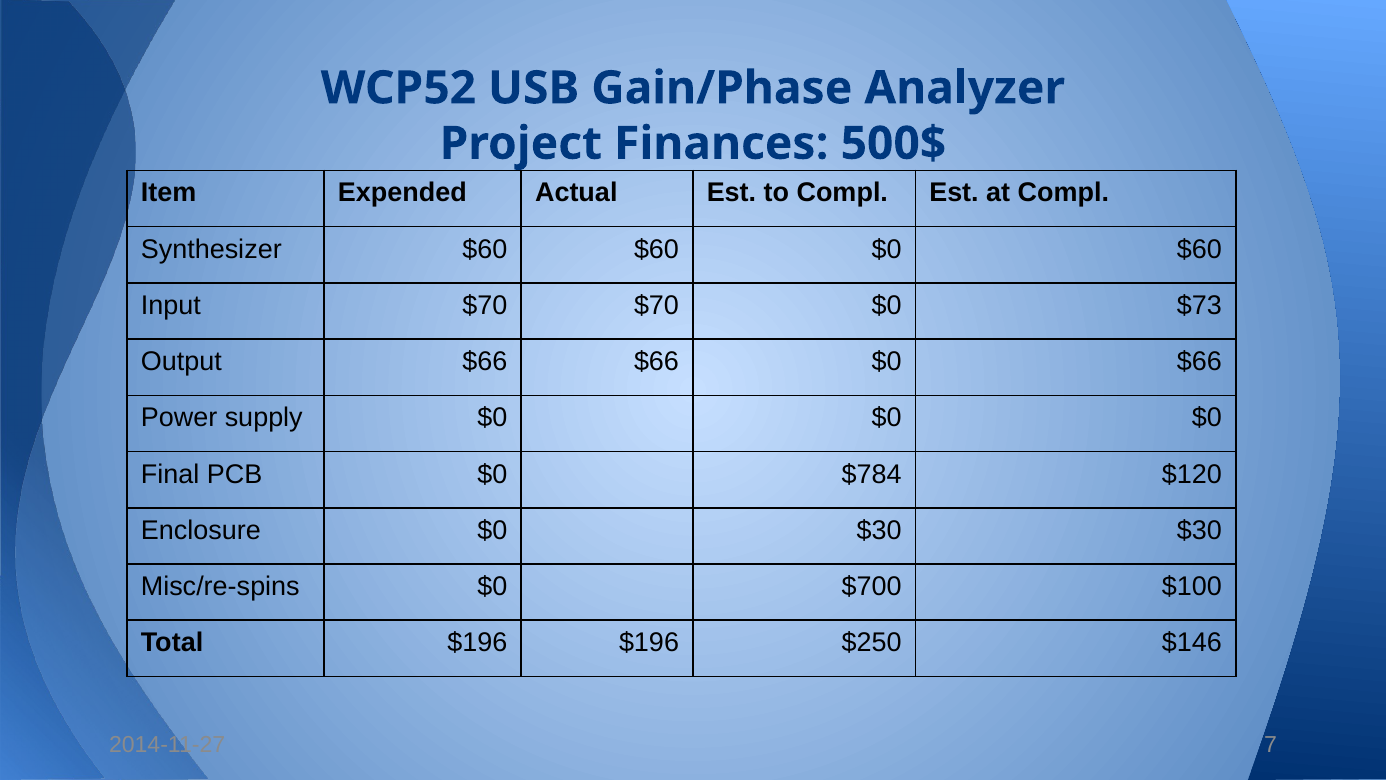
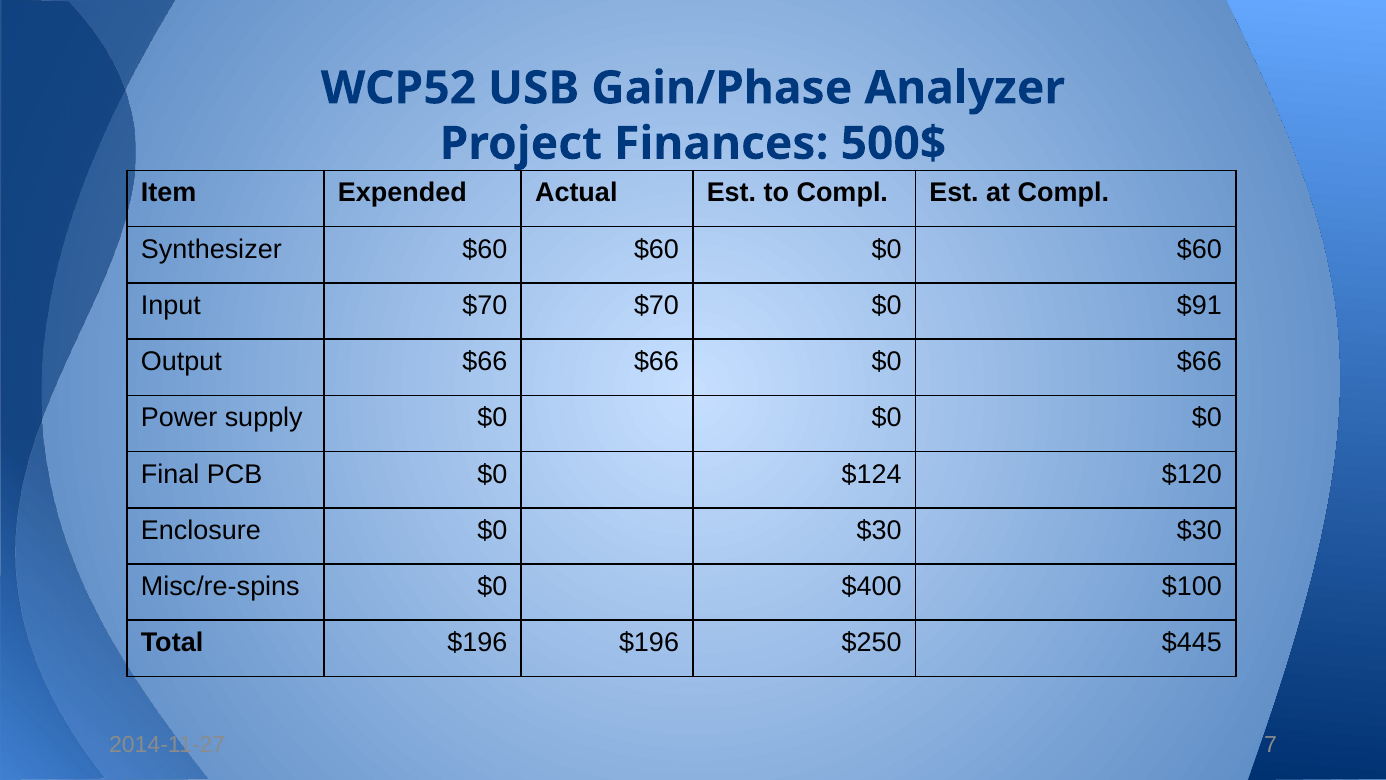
$73: $73 -> $91
$784: $784 -> $124
$700: $700 -> $400
$146: $146 -> $445
